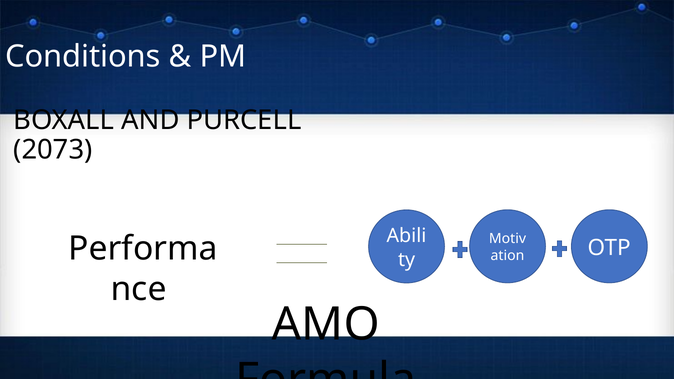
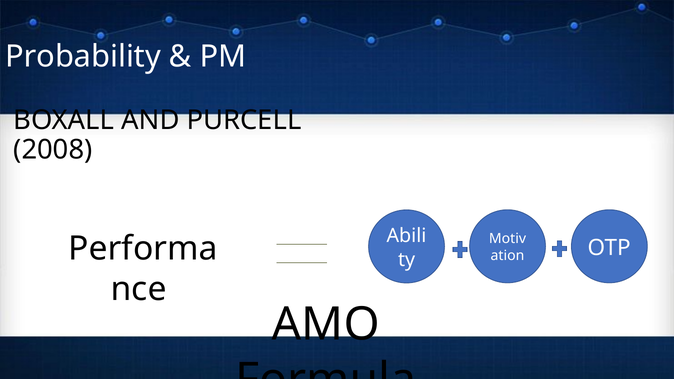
Conditions: Conditions -> Probability
2073: 2073 -> 2008
